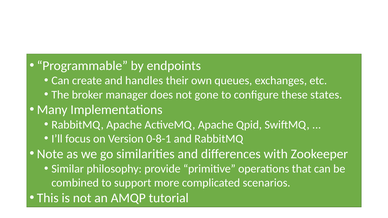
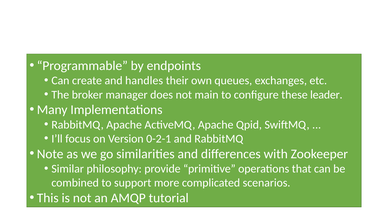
gone: gone -> main
states: states -> leader
0-8-1: 0-8-1 -> 0-2-1
